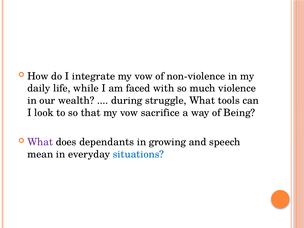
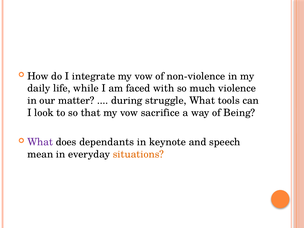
wealth: wealth -> matter
growing: growing -> keynote
situations colour: blue -> orange
